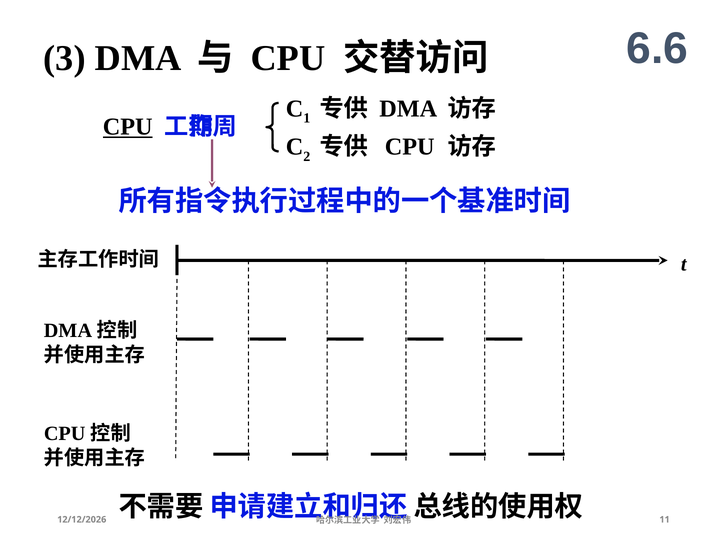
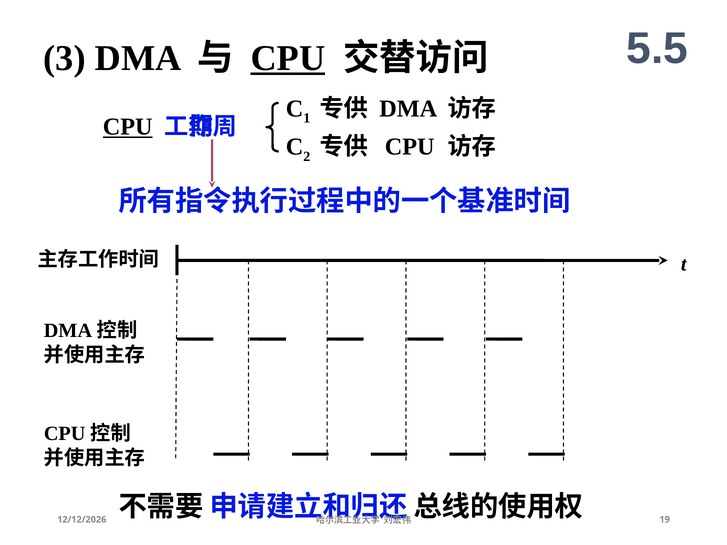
6.6: 6.6 -> 5.5
CPU at (288, 58) underline: none -> present
11: 11 -> 19
